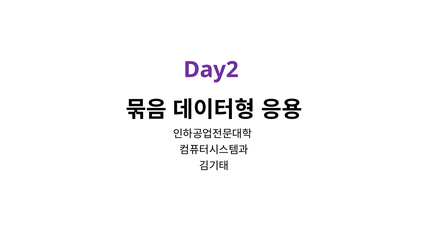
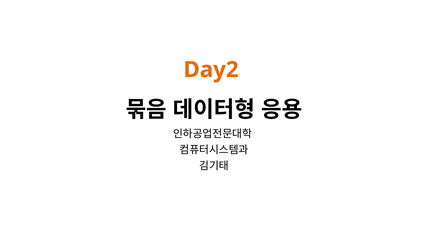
Day2 colour: purple -> orange
